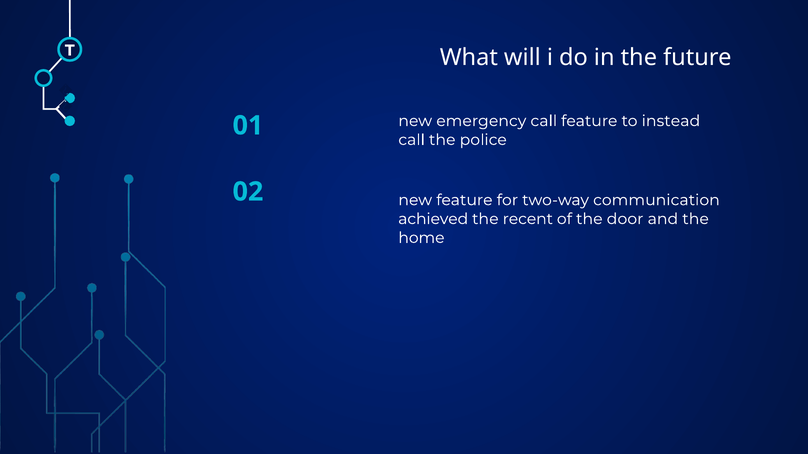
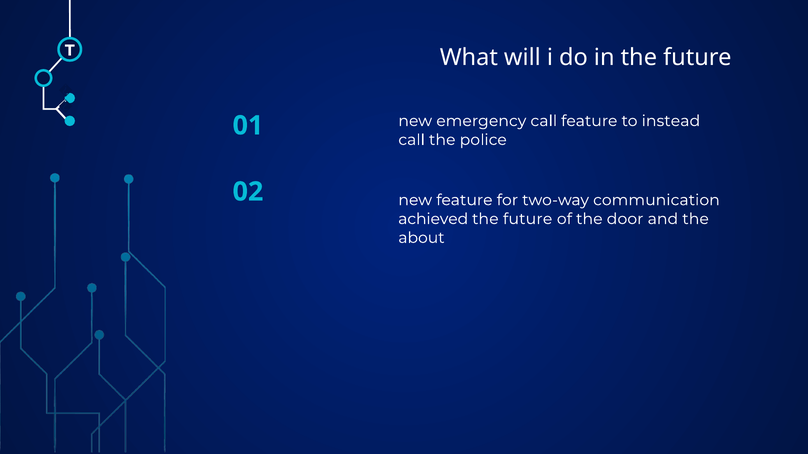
recent at (528, 219): recent -> future
home: home -> about
